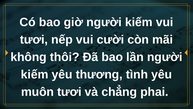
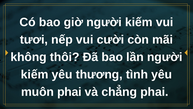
muôn tươi: tươi -> phai
